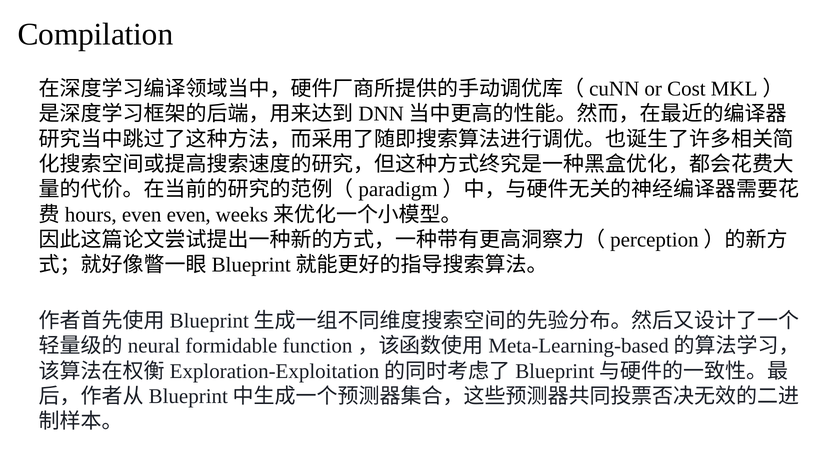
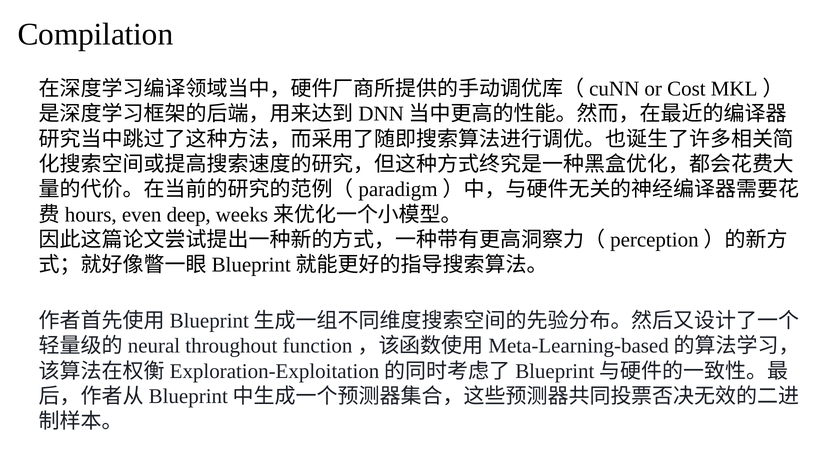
even even: even -> deep
formidable: formidable -> throughout
